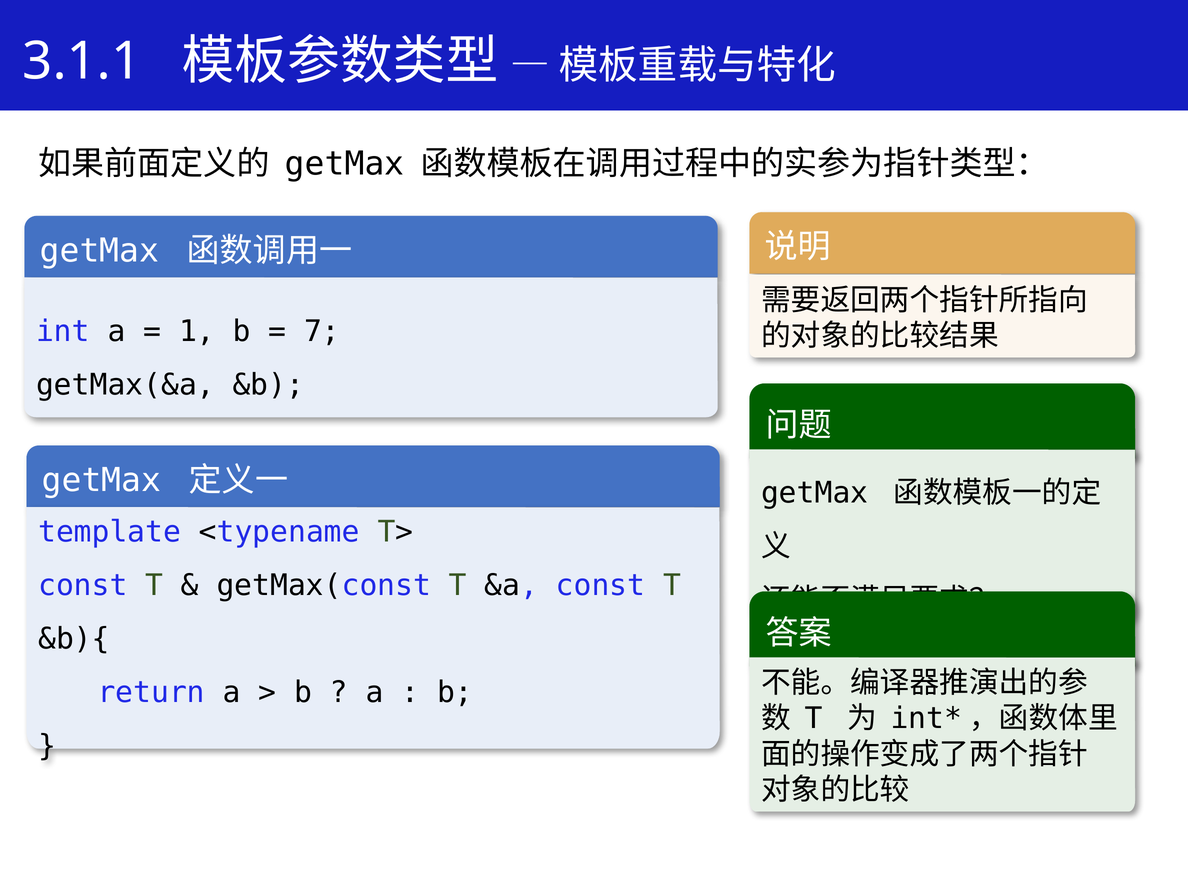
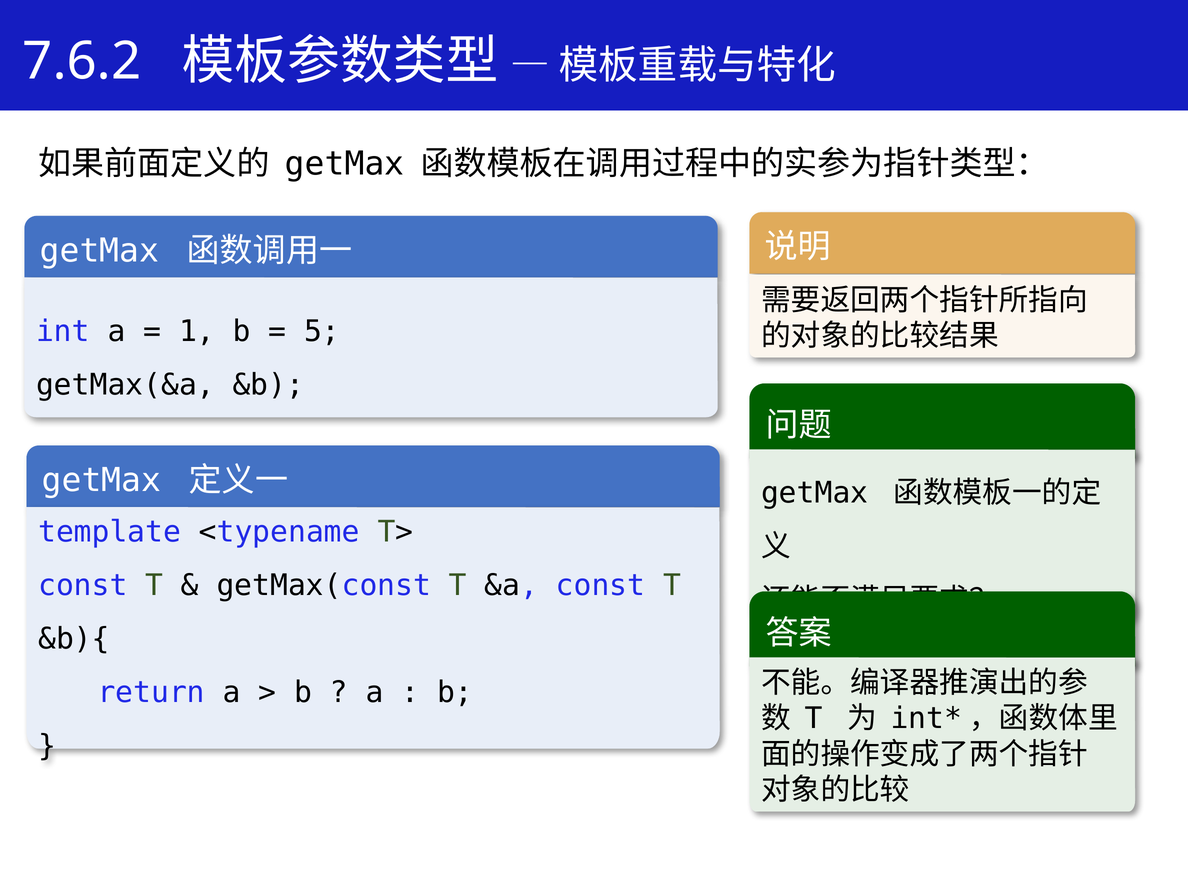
3.1.1: 3.1.1 -> 7.6.2
7: 7 -> 5
